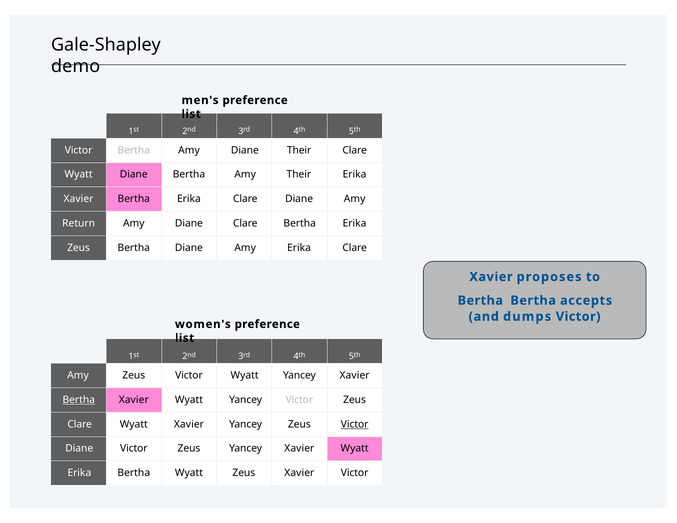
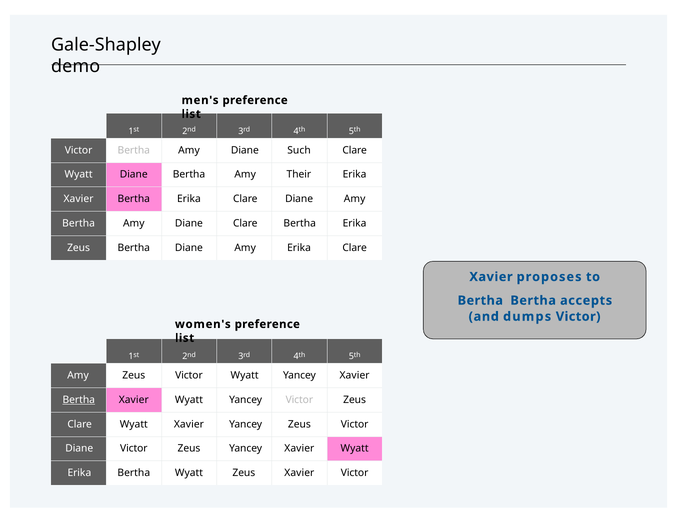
Diane Their: Their -> Such
Return at (79, 223): Return -> Bertha
Victor at (355, 424) underline: present -> none
